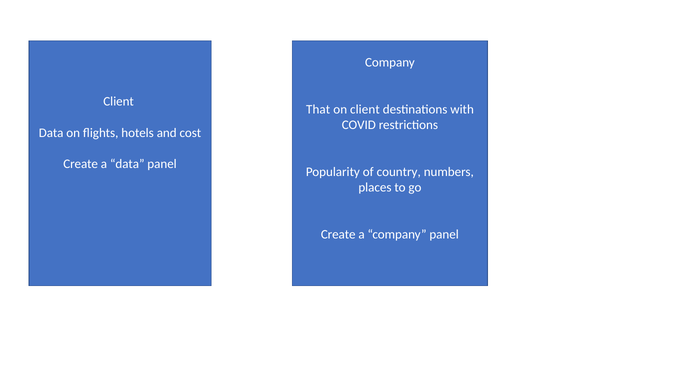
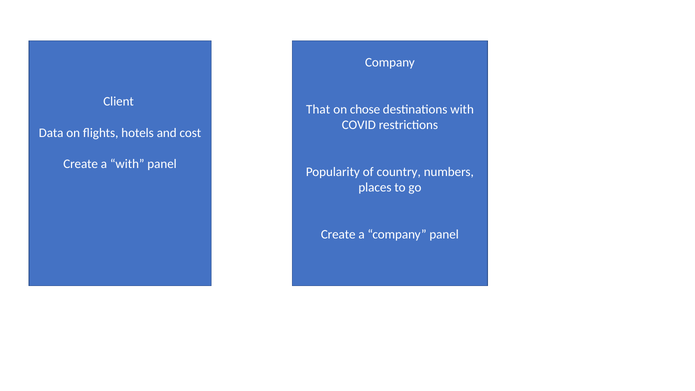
on client: client -> chose
a data: data -> with
